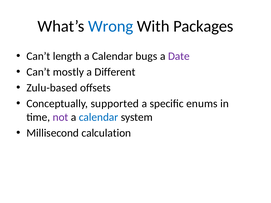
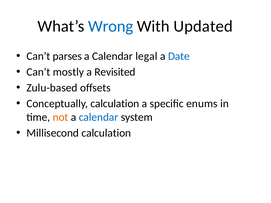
Packages: Packages -> Updated
length: length -> parses
bugs: bugs -> legal
Date colour: purple -> blue
Different: Different -> Revisited
Conceptually supported: supported -> calculation
not colour: purple -> orange
